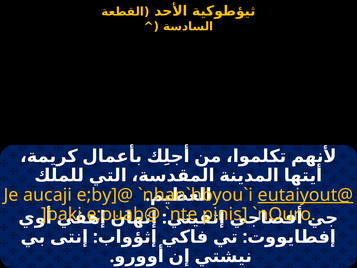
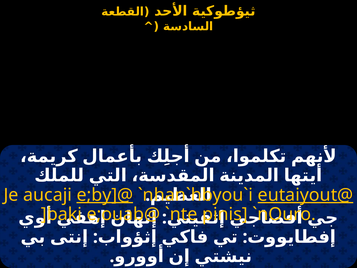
e;by]@ underline: none -> present
